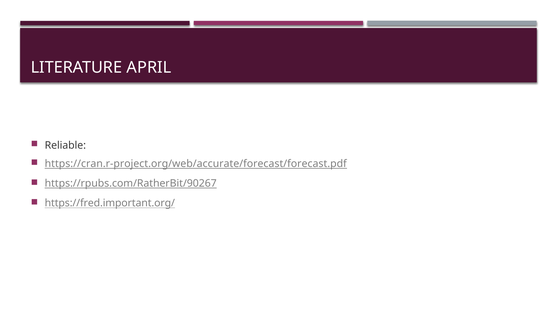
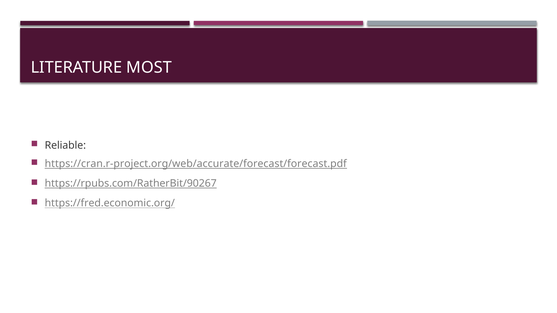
APRIL: APRIL -> MOST
https://fred.important.org/: https://fred.important.org/ -> https://fred.economic.org/
